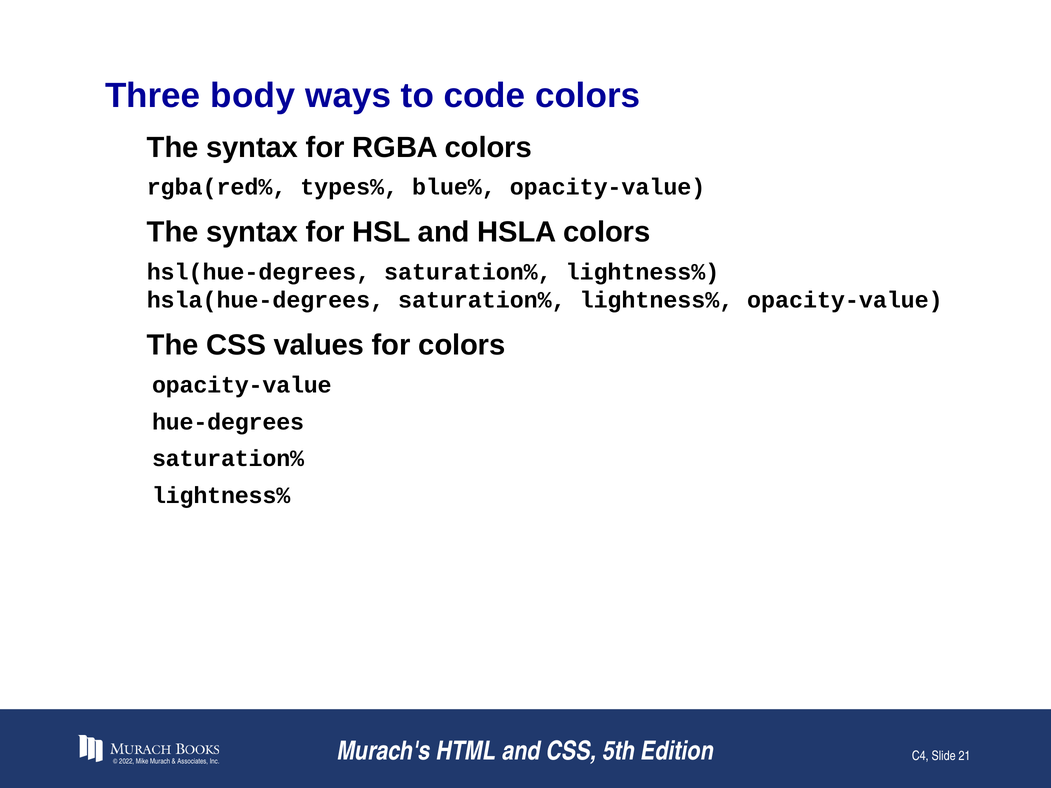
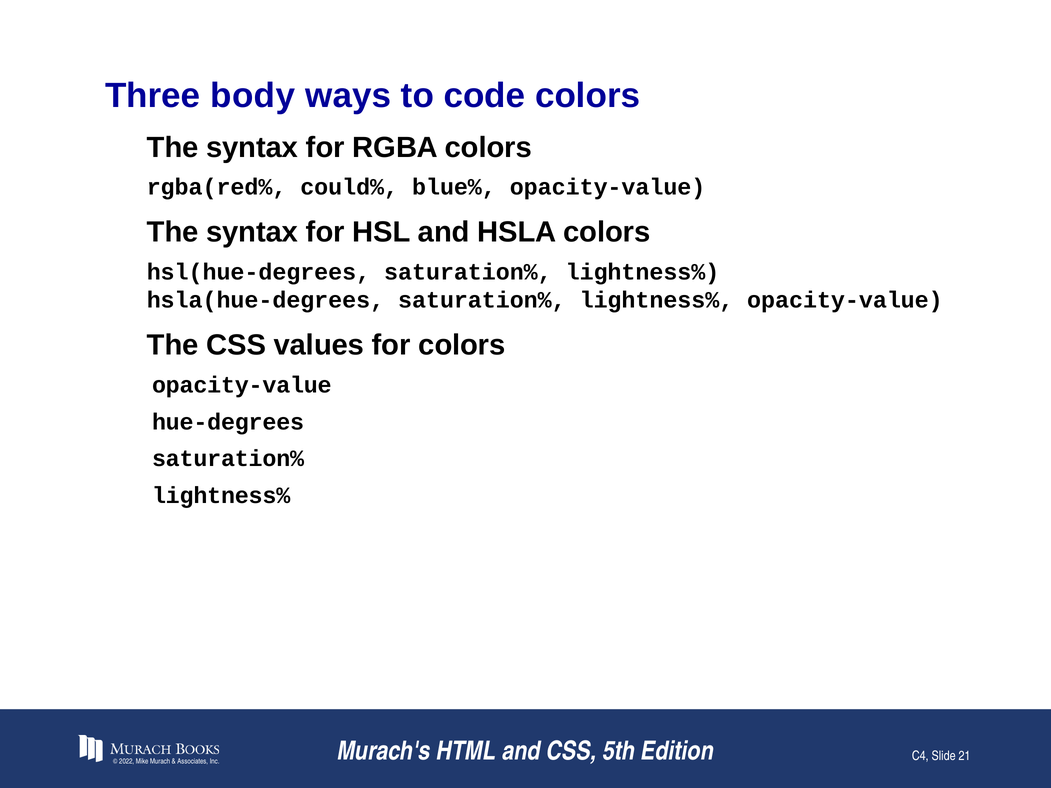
types%: types% -> could%
